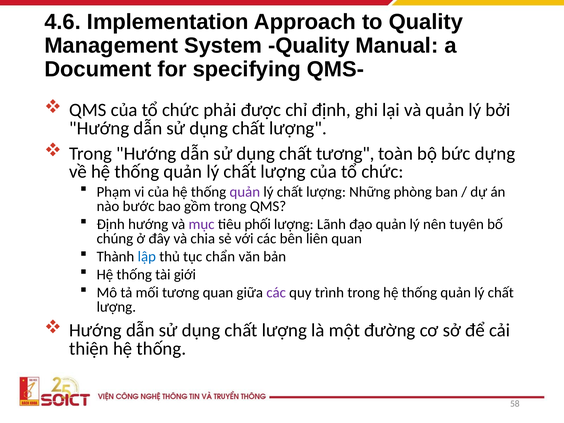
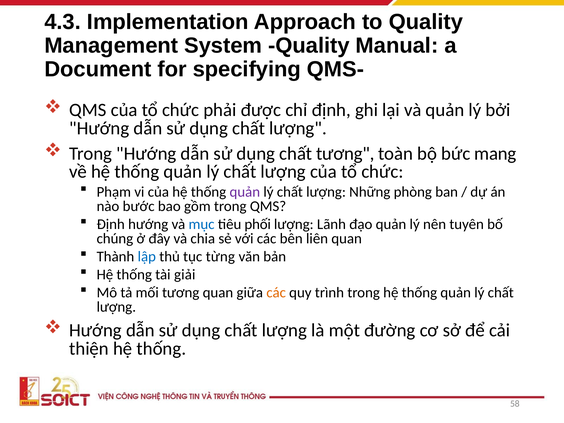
4.6: 4.6 -> 4.3
dựng: dựng -> mang
mục colour: purple -> blue
chẩn: chẩn -> từng
giới: giới -> giải
các at (276, 293) colour: purple -> orange
